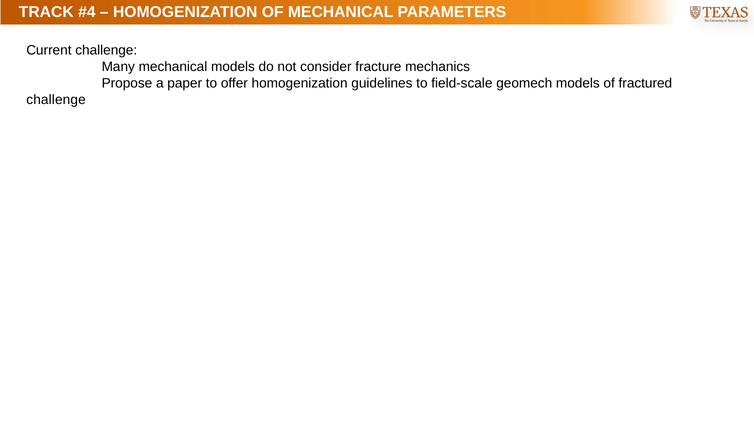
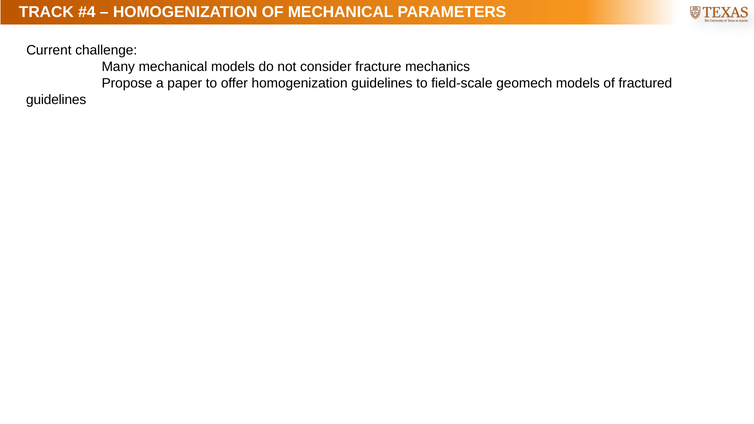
challenge at (56, 100): challenge -> guidelines
